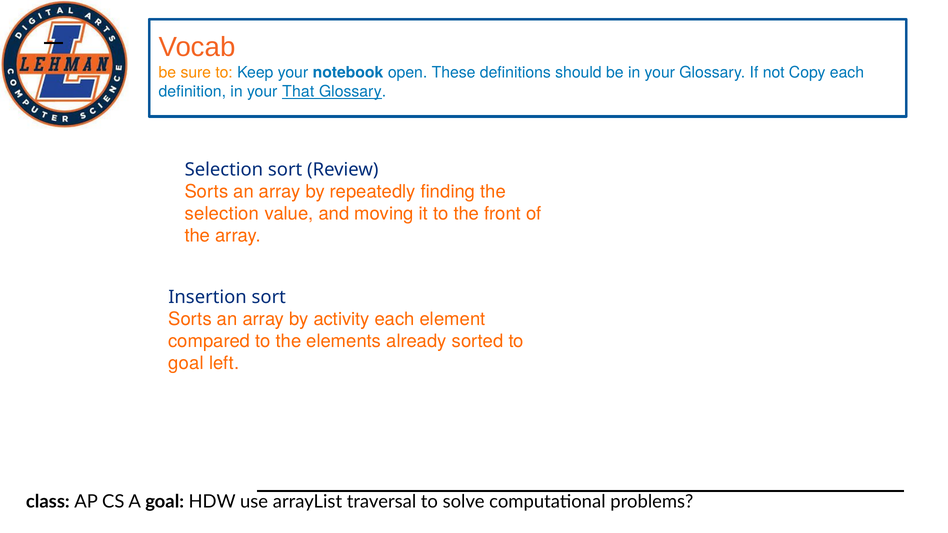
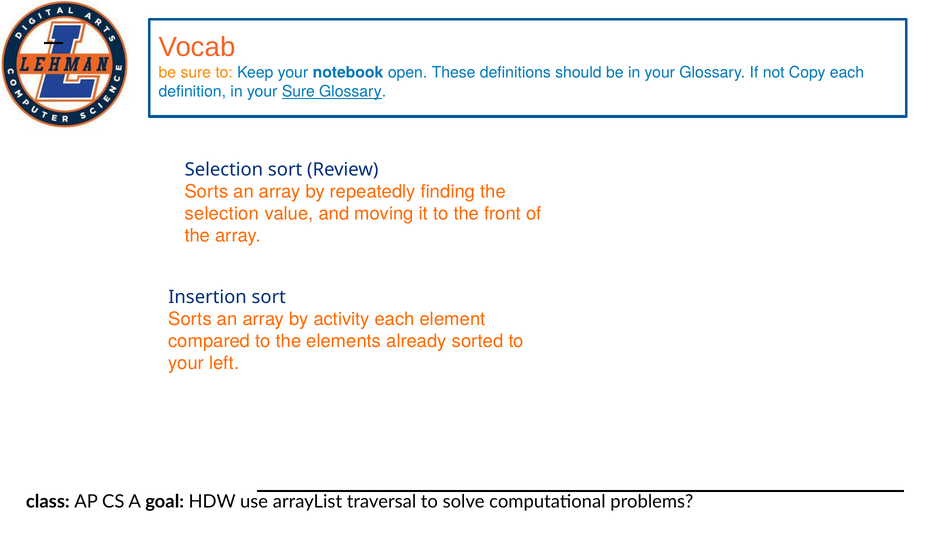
your That: That -> Sure
goal at (186, 364): goal -> your
